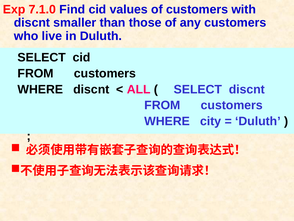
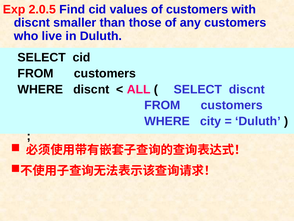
7.1.0: 7.1.0 -> 2.0.5
